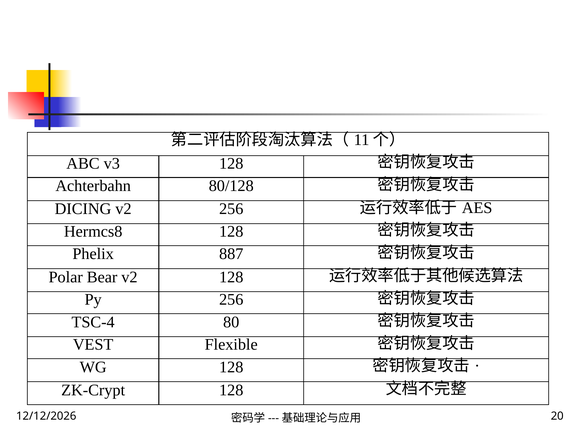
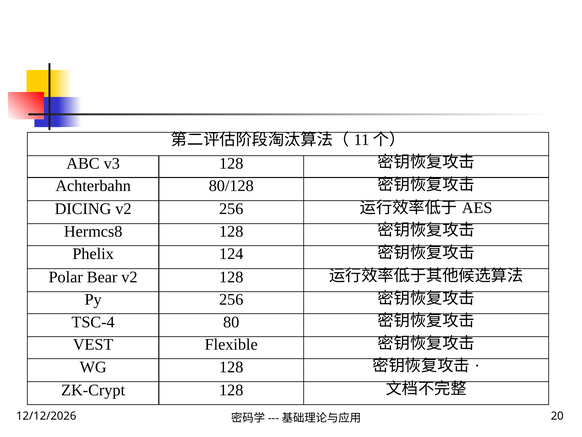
887: 887 -> 124
